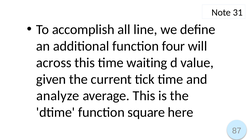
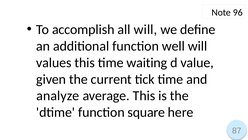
31: 31 -> 96
all line: line -> will
four: four -> well
across: across -> values
